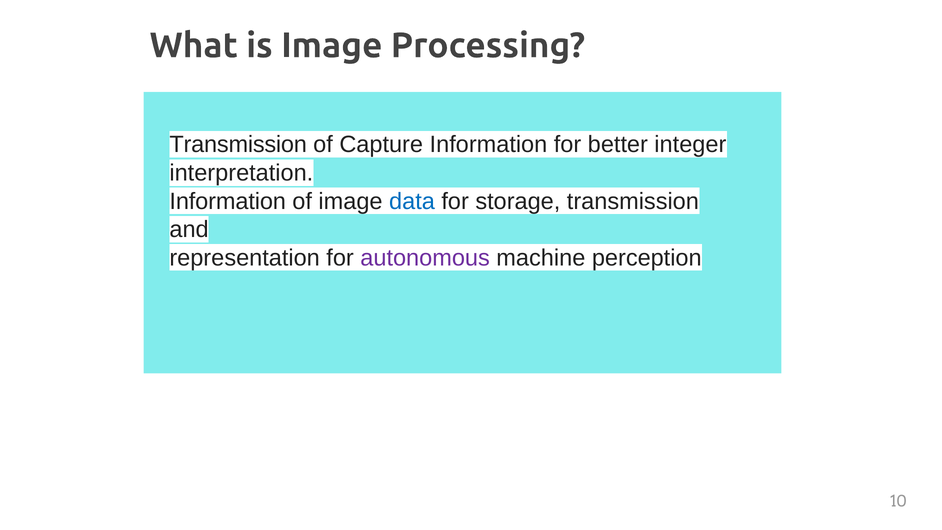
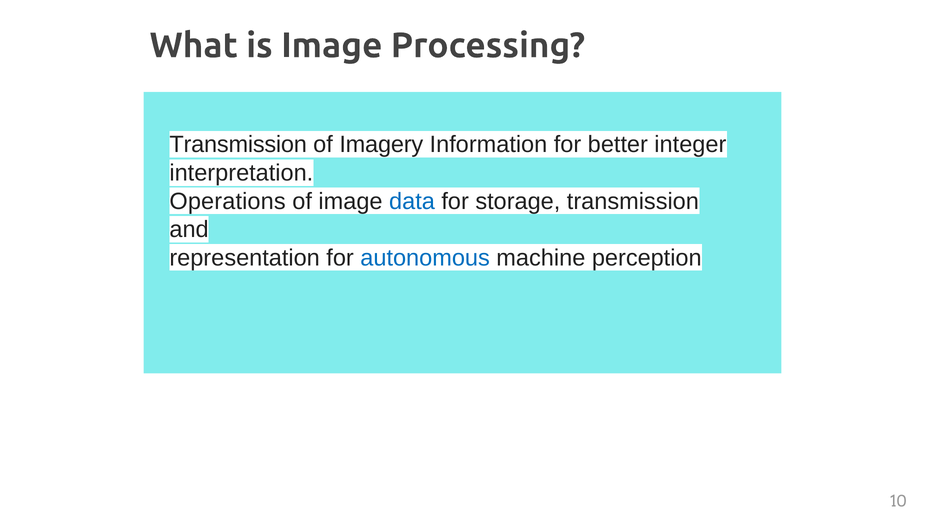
Capture: Capture -> Imagery
Information at (228, 201): Information -> Operations
autonomous colour: purple -> blue
